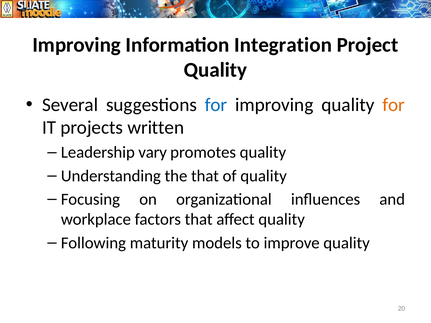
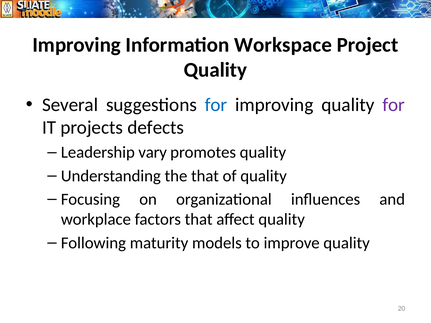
Integration: Integration -> Workspace
for at (394, 105) colour: orange -> purple
written: written -> defects
